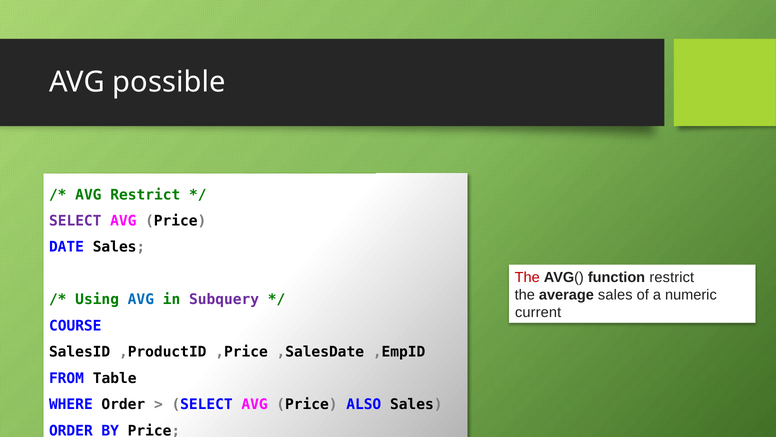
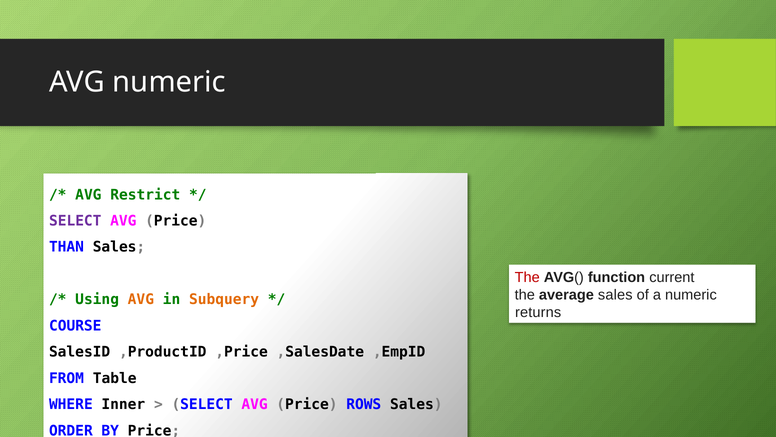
AVG possible: possible -> numeric
DATE: DATE -> THAN
function restrict: restrict -> current
AVG at (141, 299) colour: blue -> orange
Subquery colour: purple -> orange
current: current -> returns
WHERE Order: Order -> Inner
ALSO: ALSO -> ROWS
